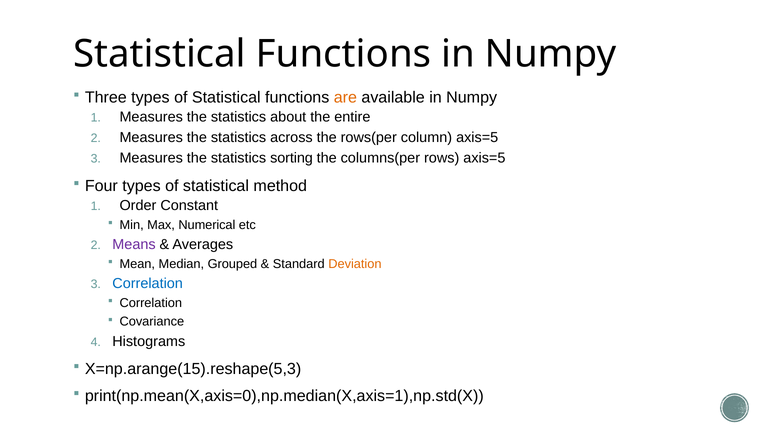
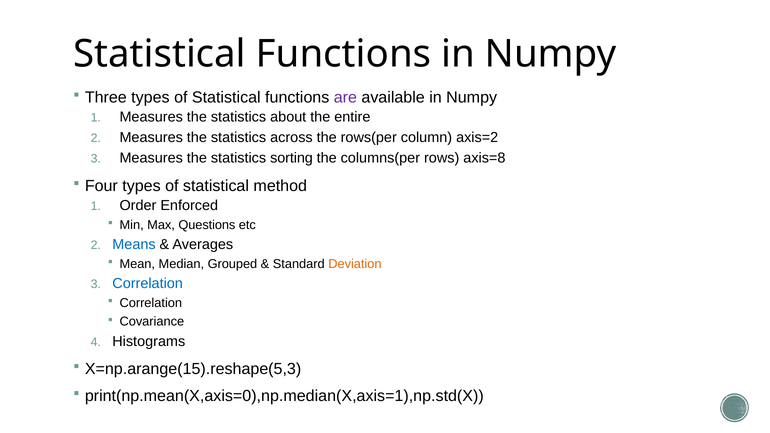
are colour: orange -> purple
column axis=5: axis=5 -> axis=2
rows axis=5: axis=5 -> axis=8
Constant: Constant -> Enforced
Numerical: Numerical -> Questions
Means colour: purple -> blue
